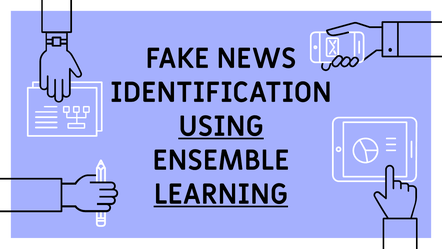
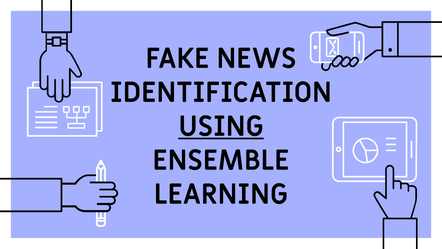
LEARNING underline: present -> none
